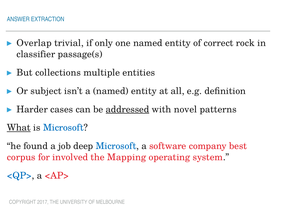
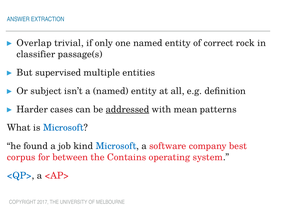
collections: collections -> supervised
novel: novel -> mean
What underline: present -> none
deep: deep -> kind
involved: involved -> between
Mapping: Mapping -> Contains
